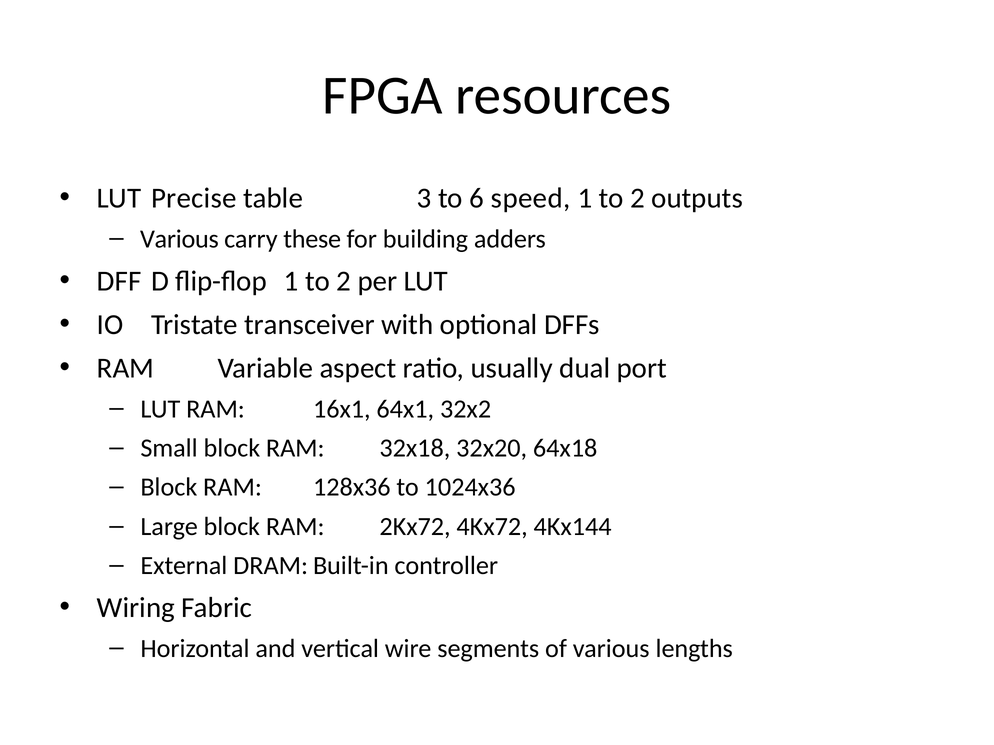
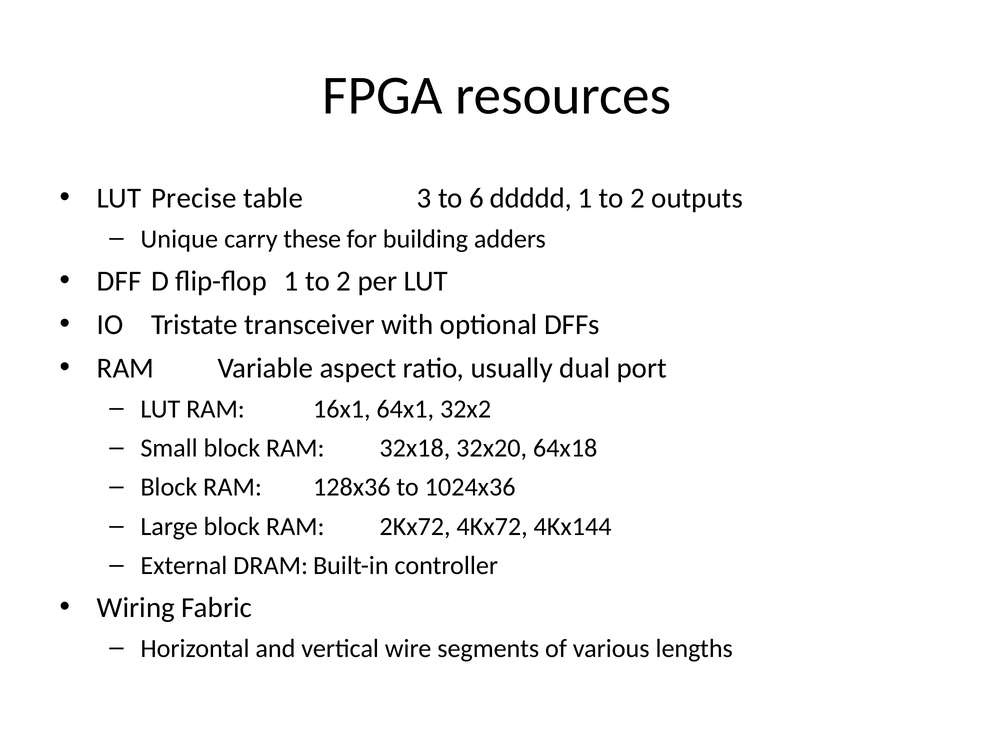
speed: speed -> ddddd
Various at (179, 239): Various -> Unique
